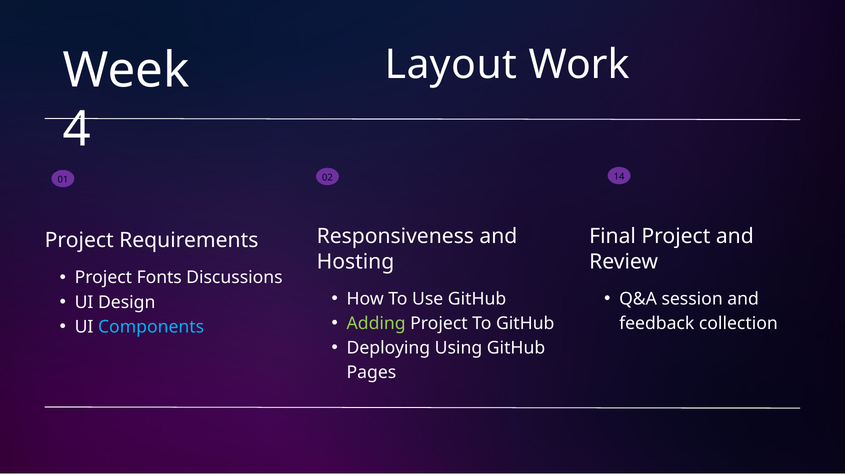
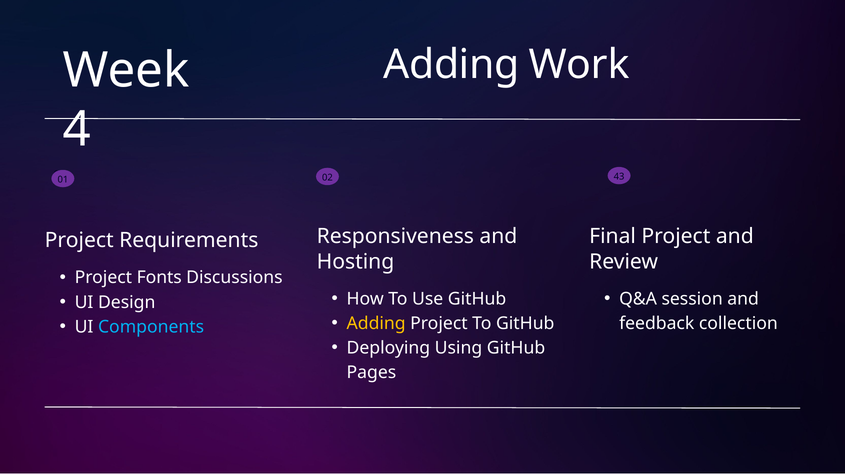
Layout at (451, 65): Layout -> Adding
14: 14 -> 43
Adding at (376, 324) colour: light green -> yellow
